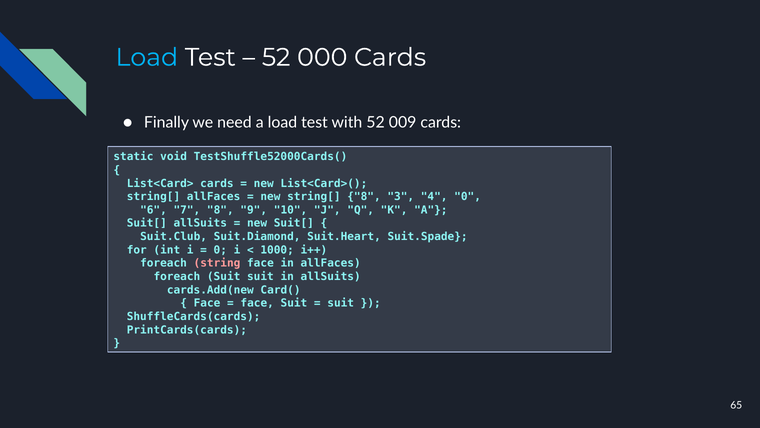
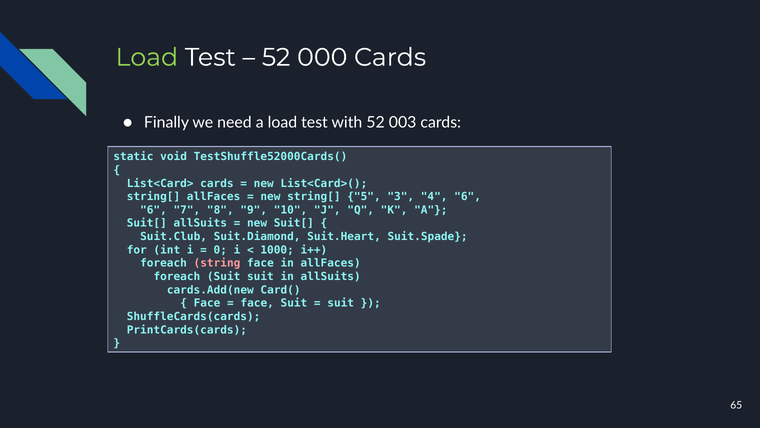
Load at (147, 57) colour: light blue -> light green
009: 009 -> 003
string[ 8: 8 -> 5
4 0: 0 -> 6
